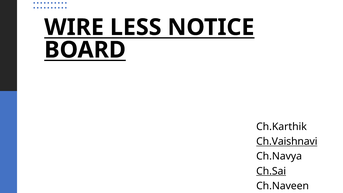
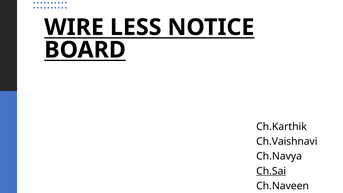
Ch.Vaishnavi underline: present -> none
